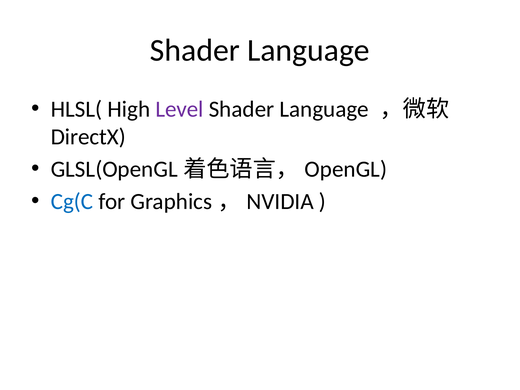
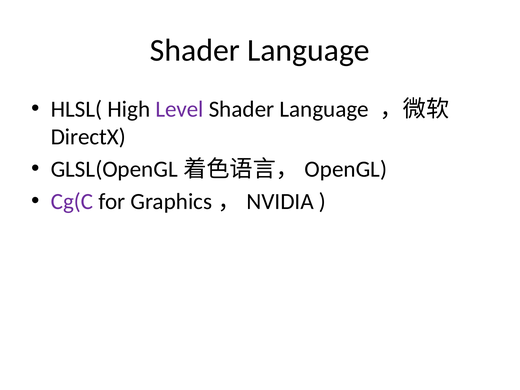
Cg(C colour: blue -> purple
